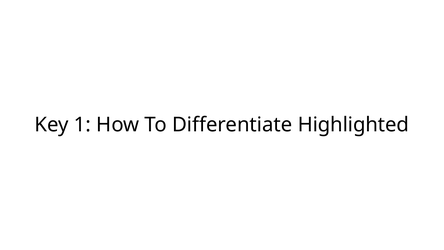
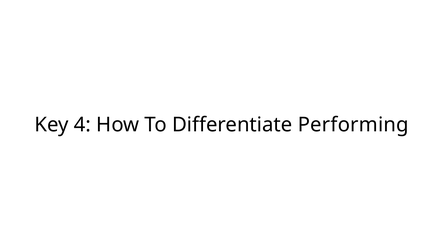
1: 1 -> 4
Highlighted: Highlighted -> Performing
